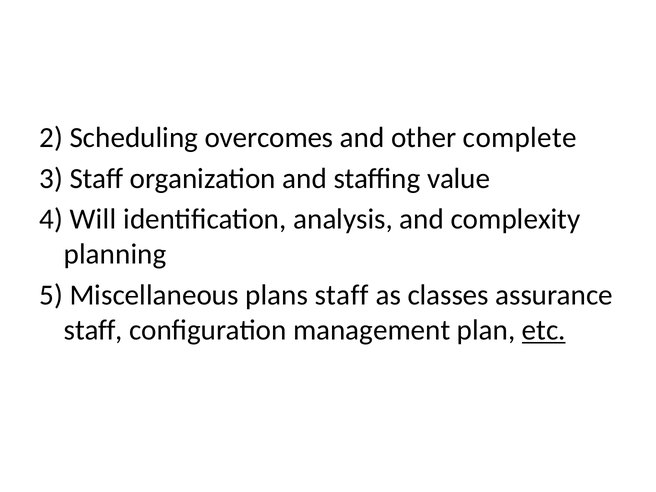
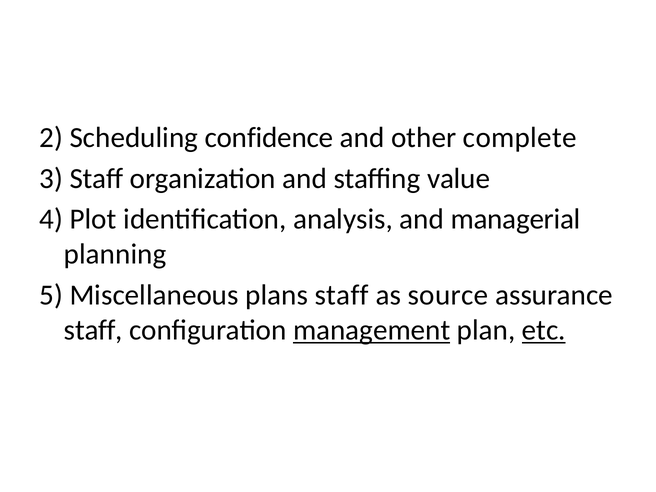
overcomes: overcomes -> confidence
Will: Will -> Plot
complexity: complexity -> managerial
classes: classes -> source
management underline: none -> present
